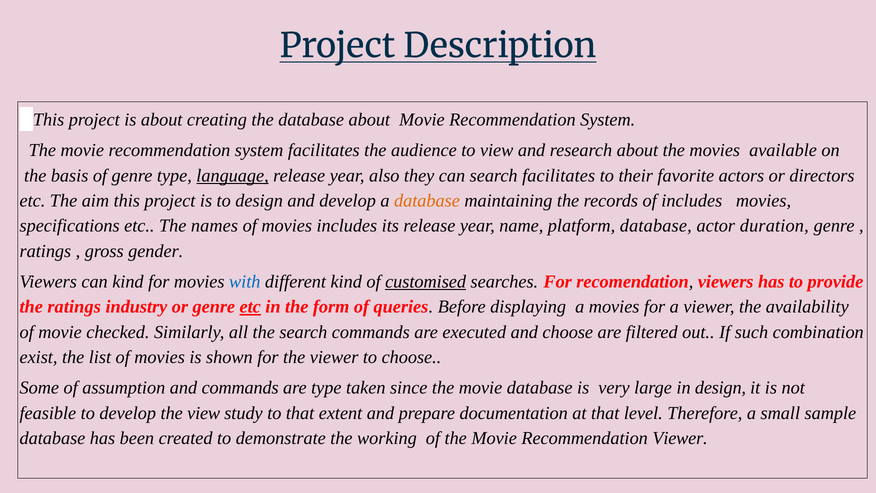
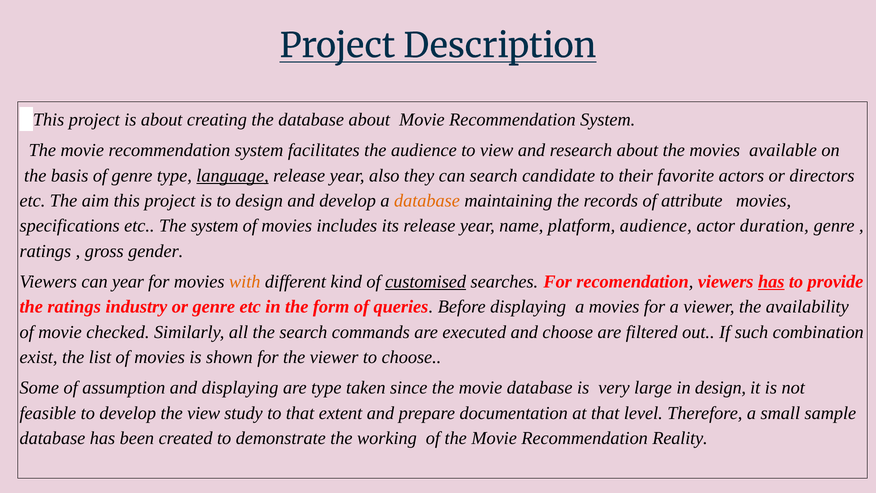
search facilitates: facilitates -> candidate
of includes: includes -> attribute
The names: names -> system
platform database: database -> audience
can kind: kind -> year
with colour: blue -> orange
has at (771, 282) underline: none -> present
etc at (250, 307) underline: present -> none
and commands: commands -> displaying
Recommendation Viewer: Viewer -> Reality
